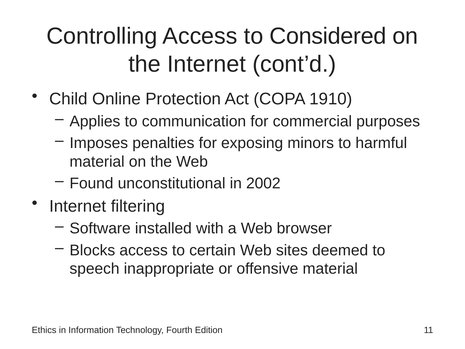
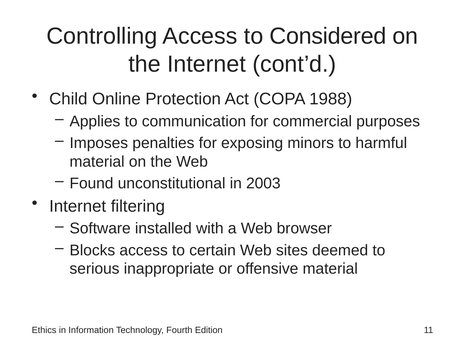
1910: 1910 -> 1988
2002: 2002 -> 2003
speech: speech -> serious
